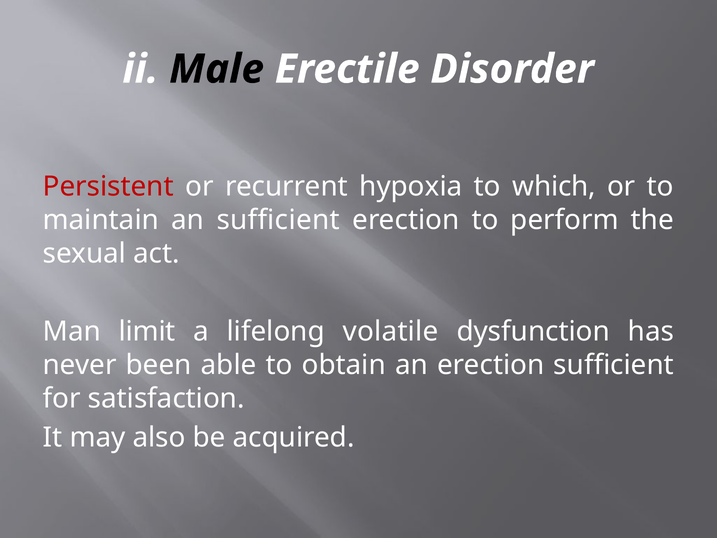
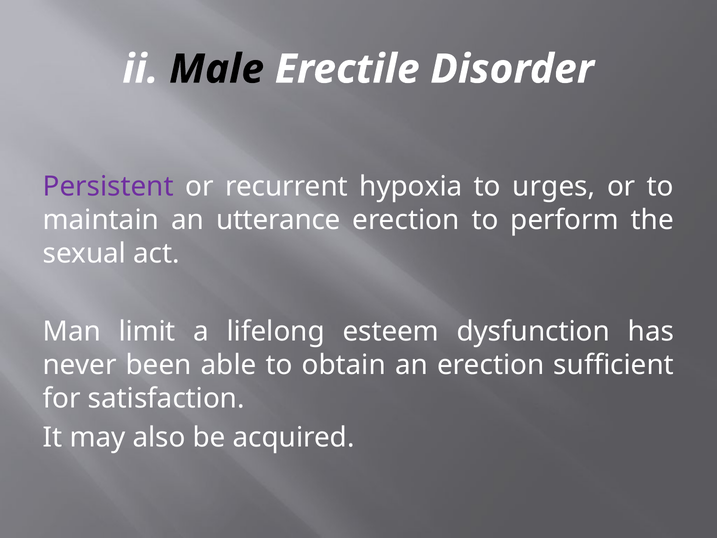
Persistent colour: red -> purple
which: which -> urges
an sufficient: sufficient -> utterance
volatile: volatile -> esteem
